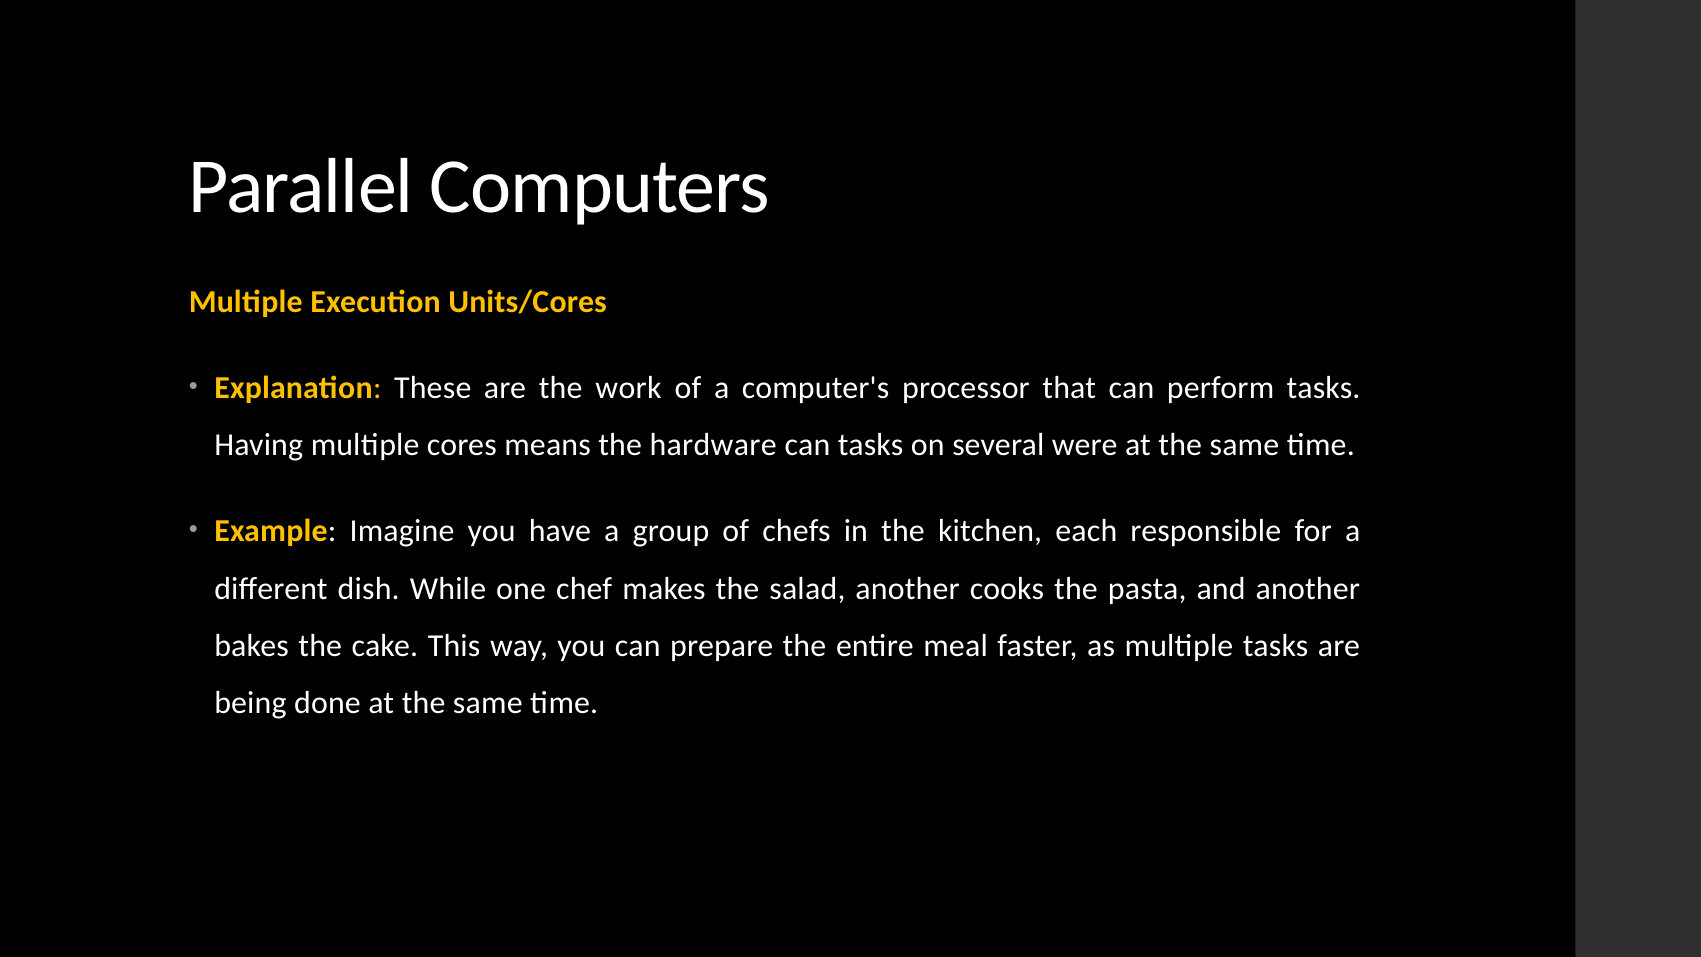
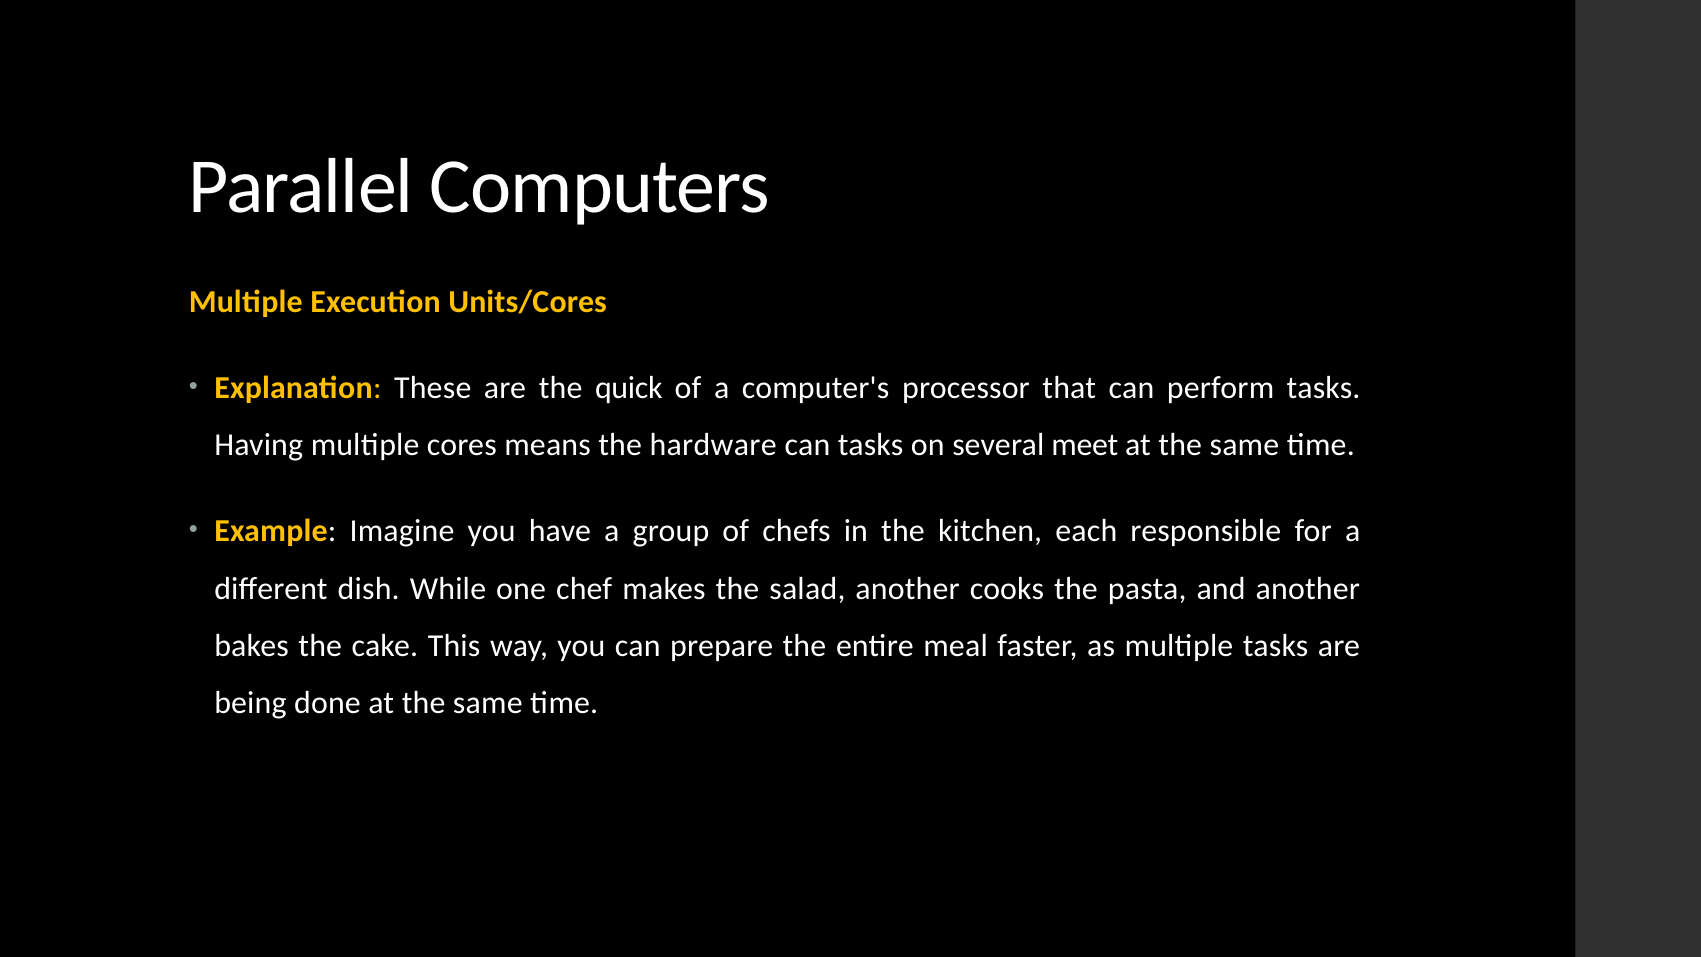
work: work -> quick
were: were -> meet
